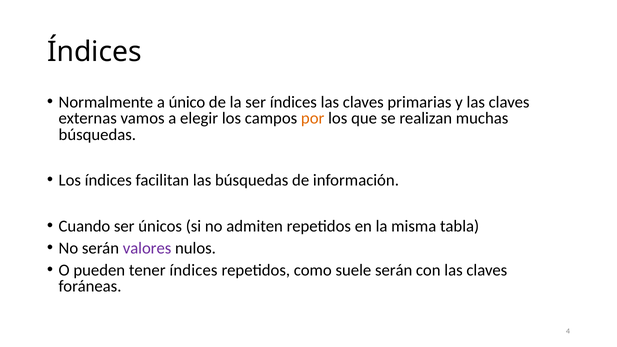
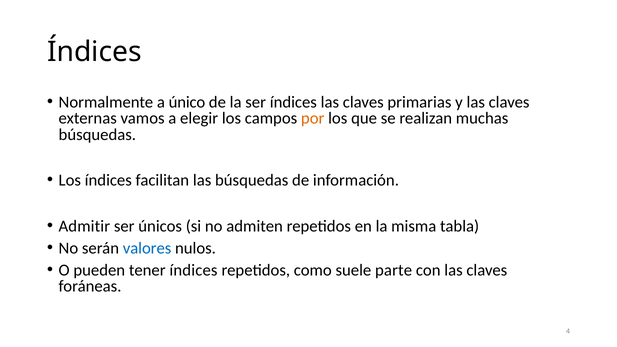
Cuando: Cuando -> Admitir
valores colour: purple -> blue
suele serán: serán -> parte
